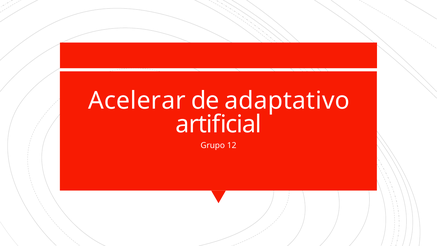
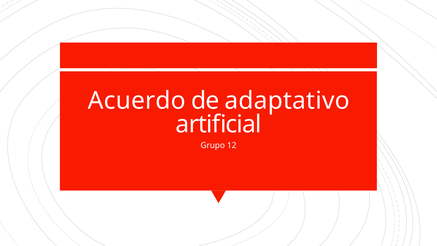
Acelerar: Acelerar -> Acuerdo
